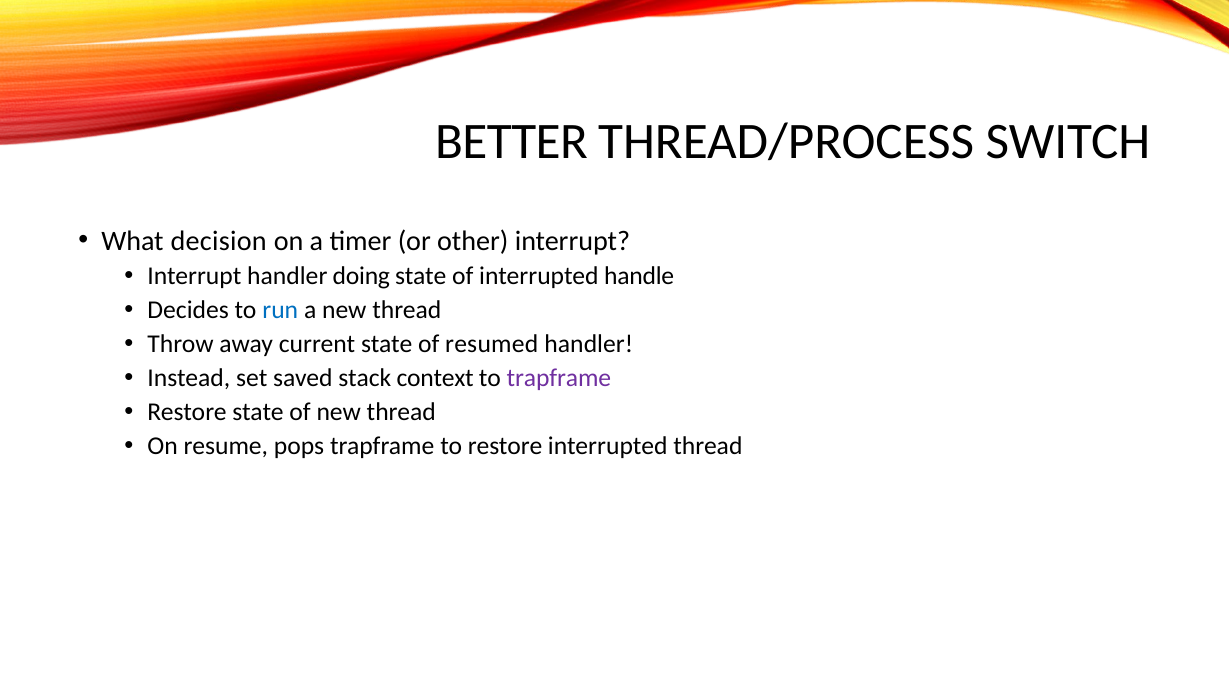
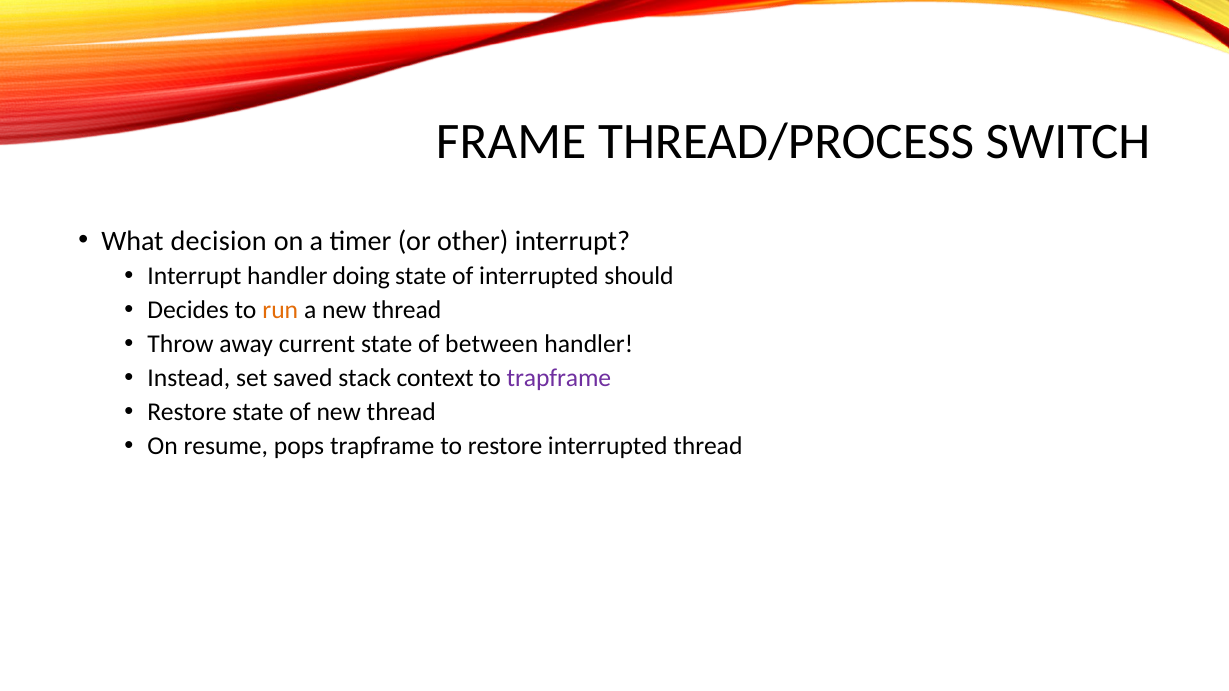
BETTER: BETTER -> FRAME
handle: handle -> should
run colour: blue -> orange
resumed: resumed -> between
